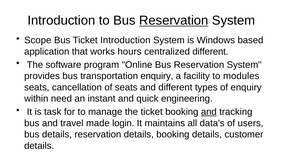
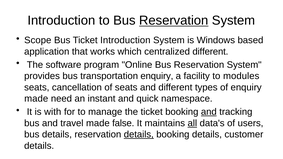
hours: hours -> which
within at (36, 99): within -> made
engineering: engineering -> namespace
task: task -> with
login: login -> false
all underline: none -> present
details at (139, 135) underline: none -> present
